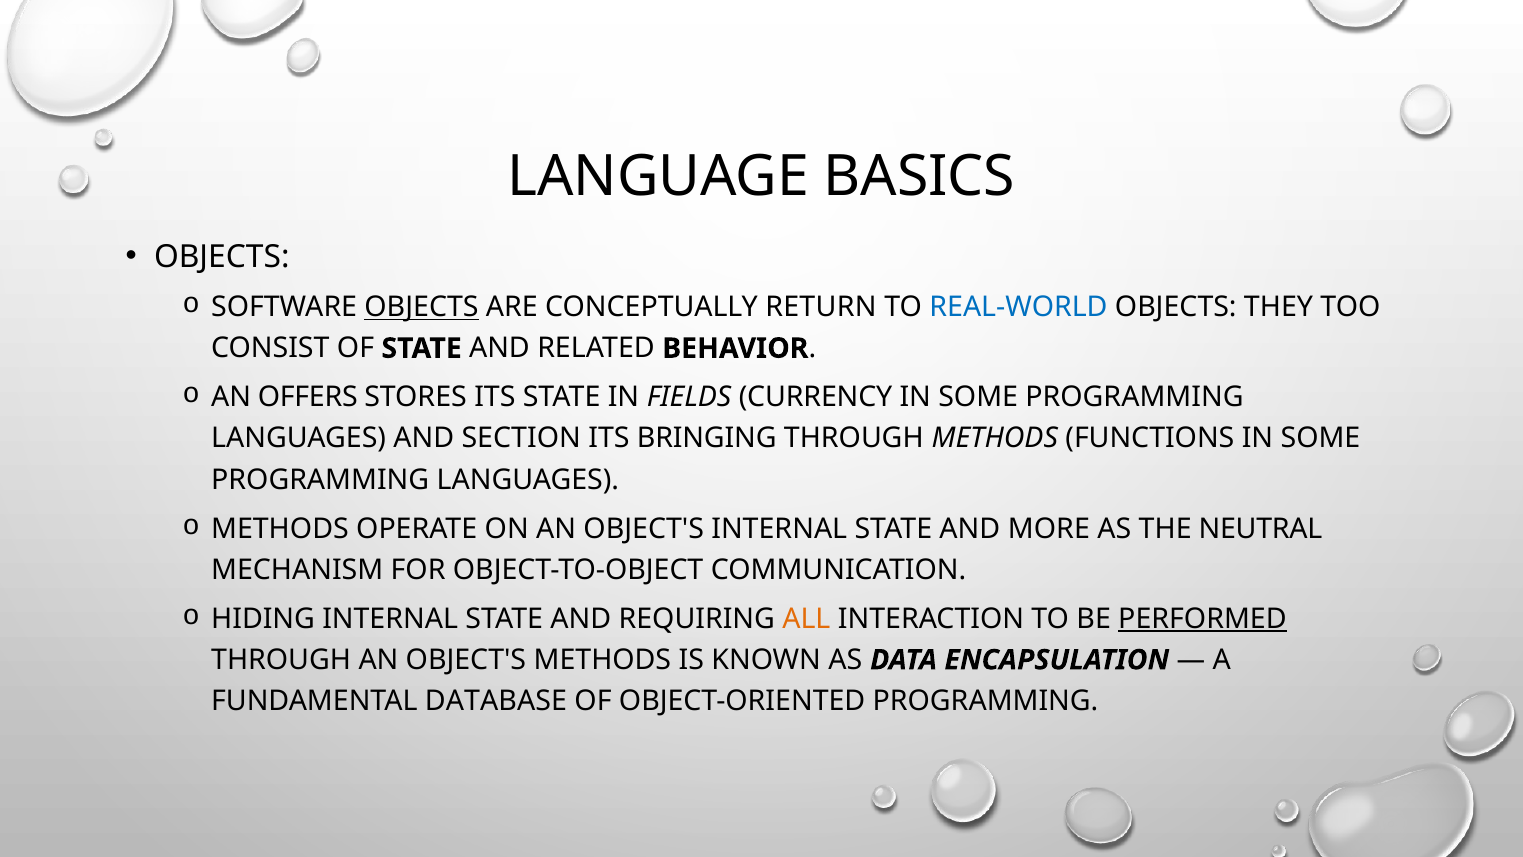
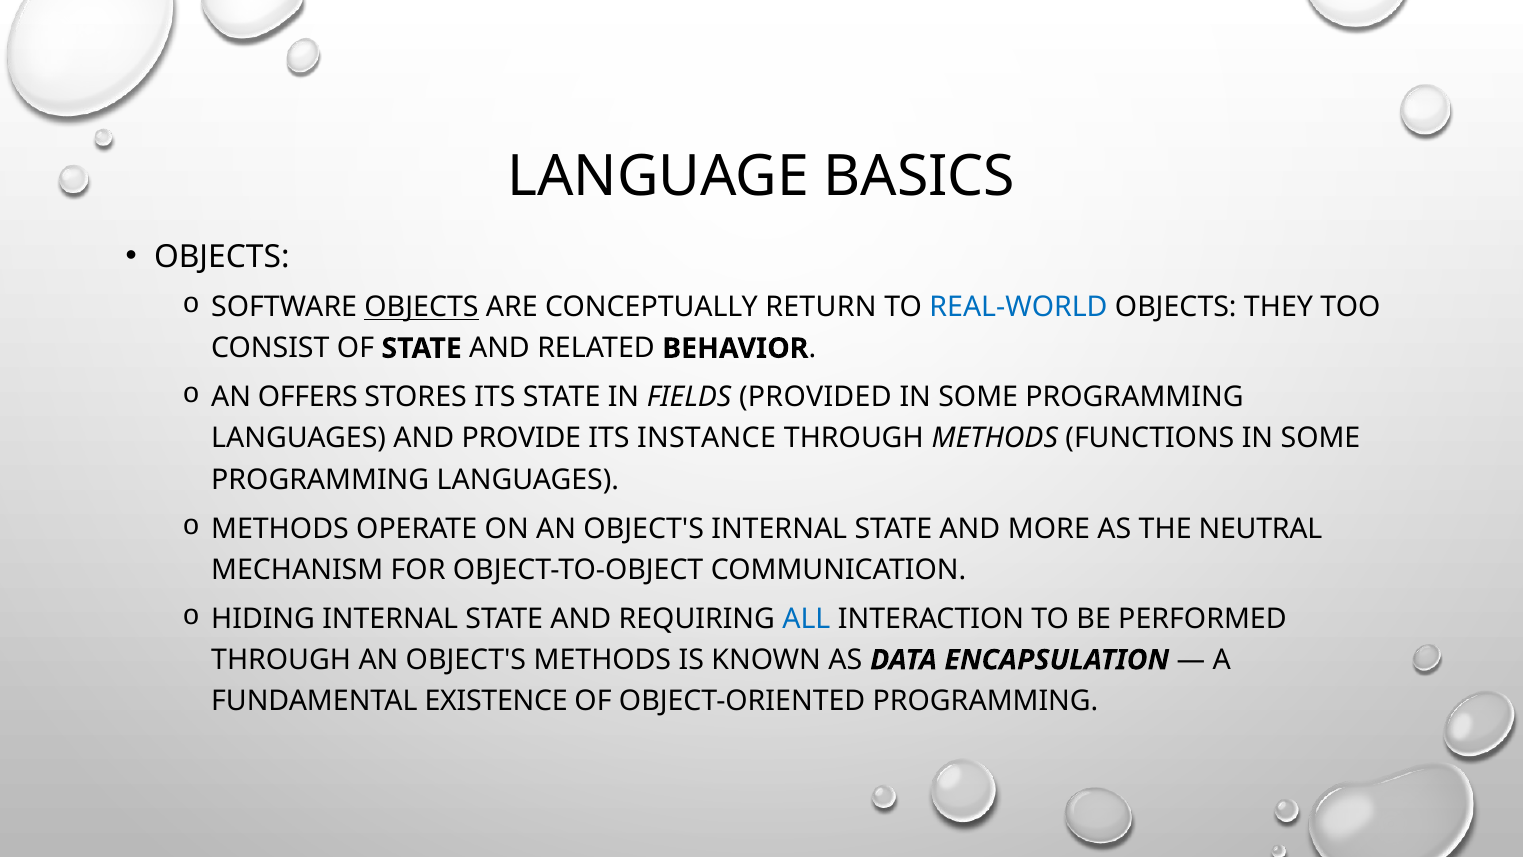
CURRENCY: CURRENCY -> PROVIDED
SECTION: SECTION -> PROVIDE
BRINGING: BRINGING -> INSTANCE
ALL colour: orange -> blue
PERFORMED underline: present -> none
DATABASE: DATABASE -> EXISTENCE
